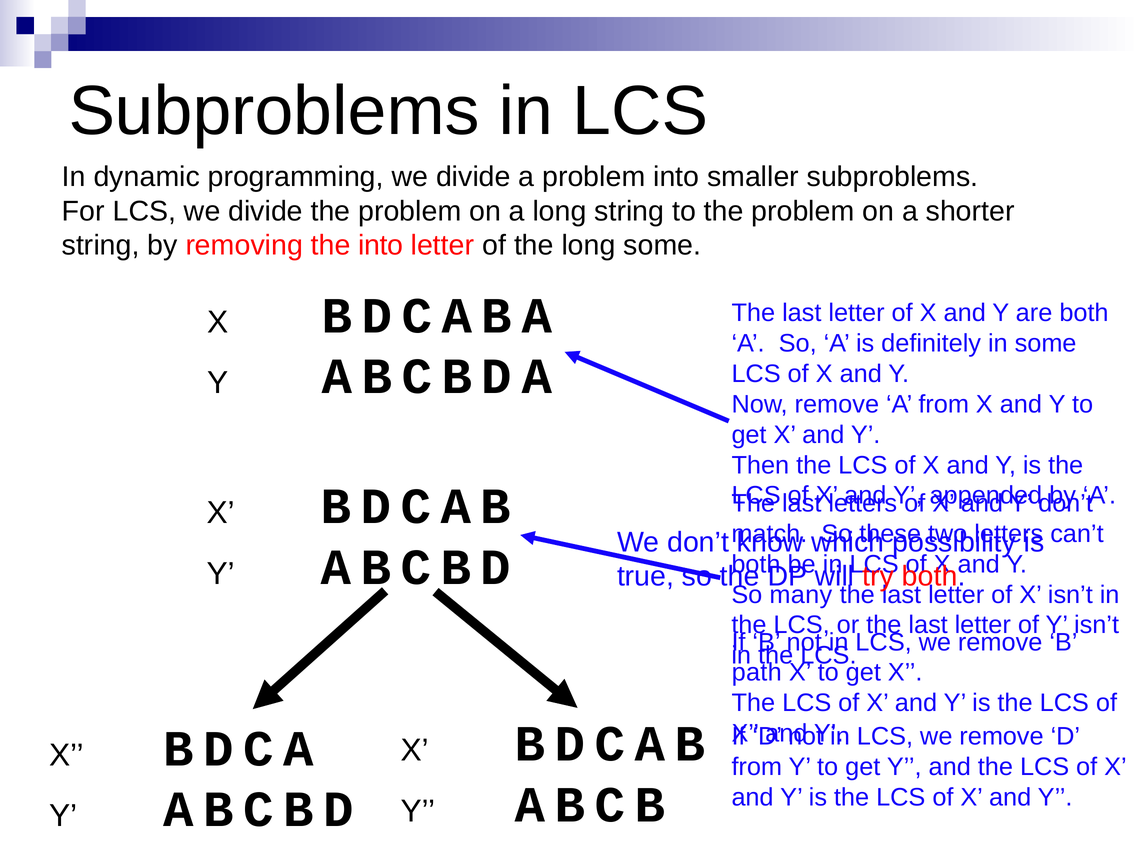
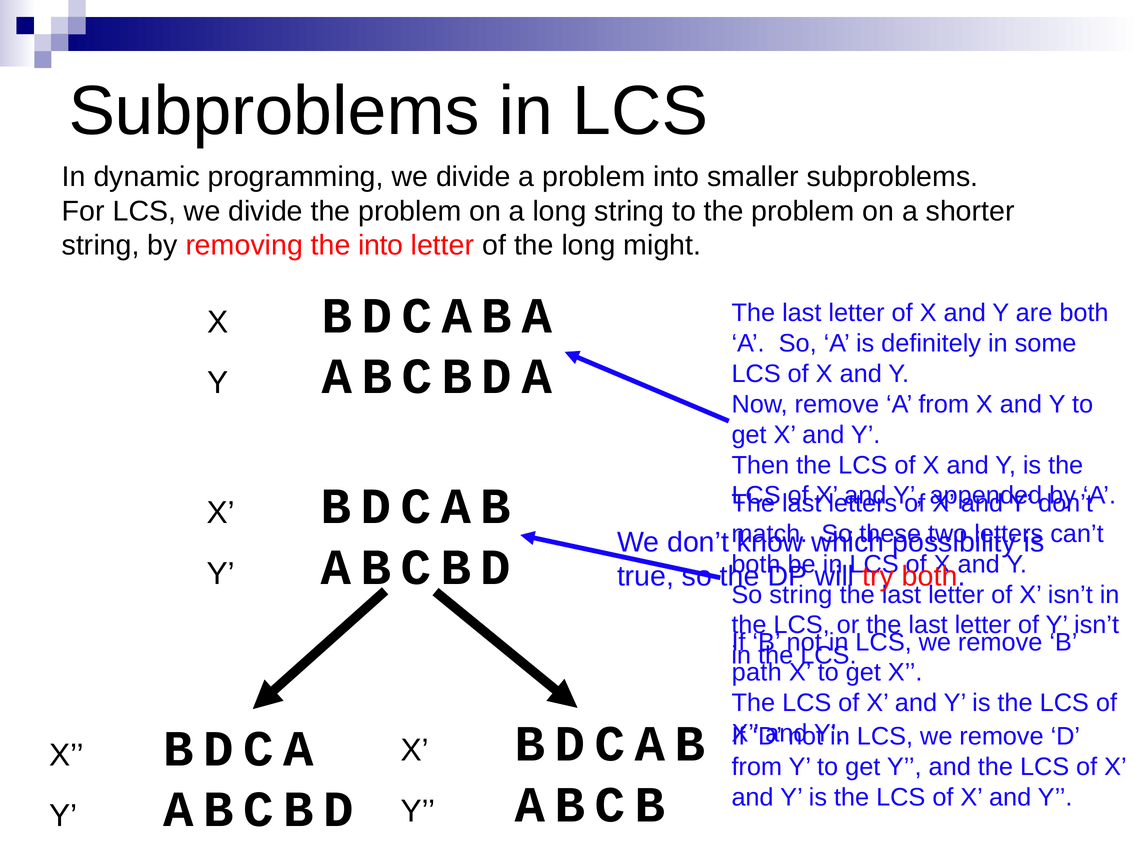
long some: some -> might
So many: many -> string
